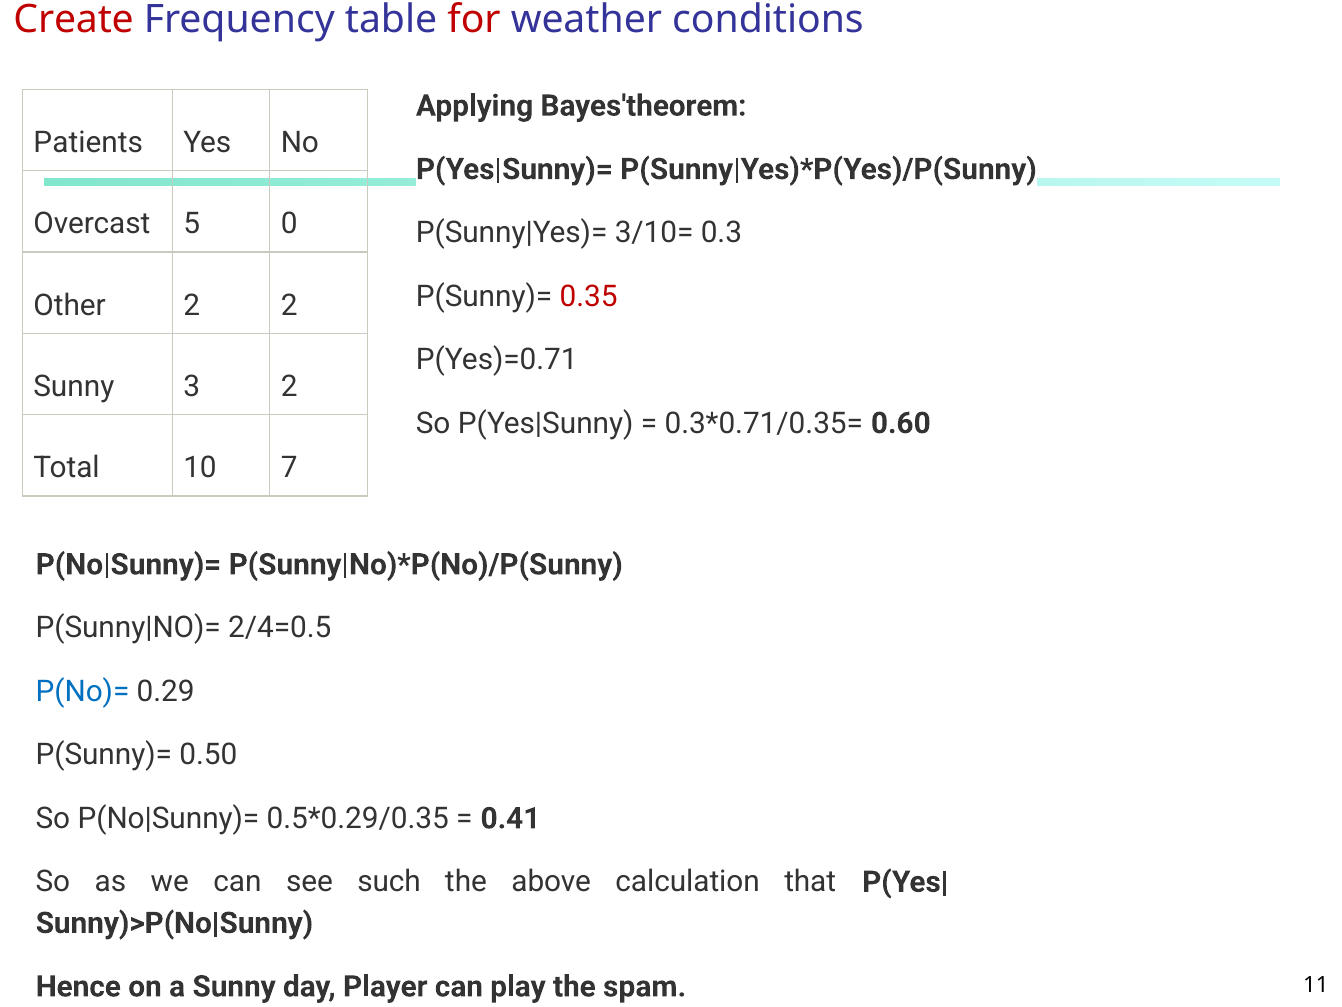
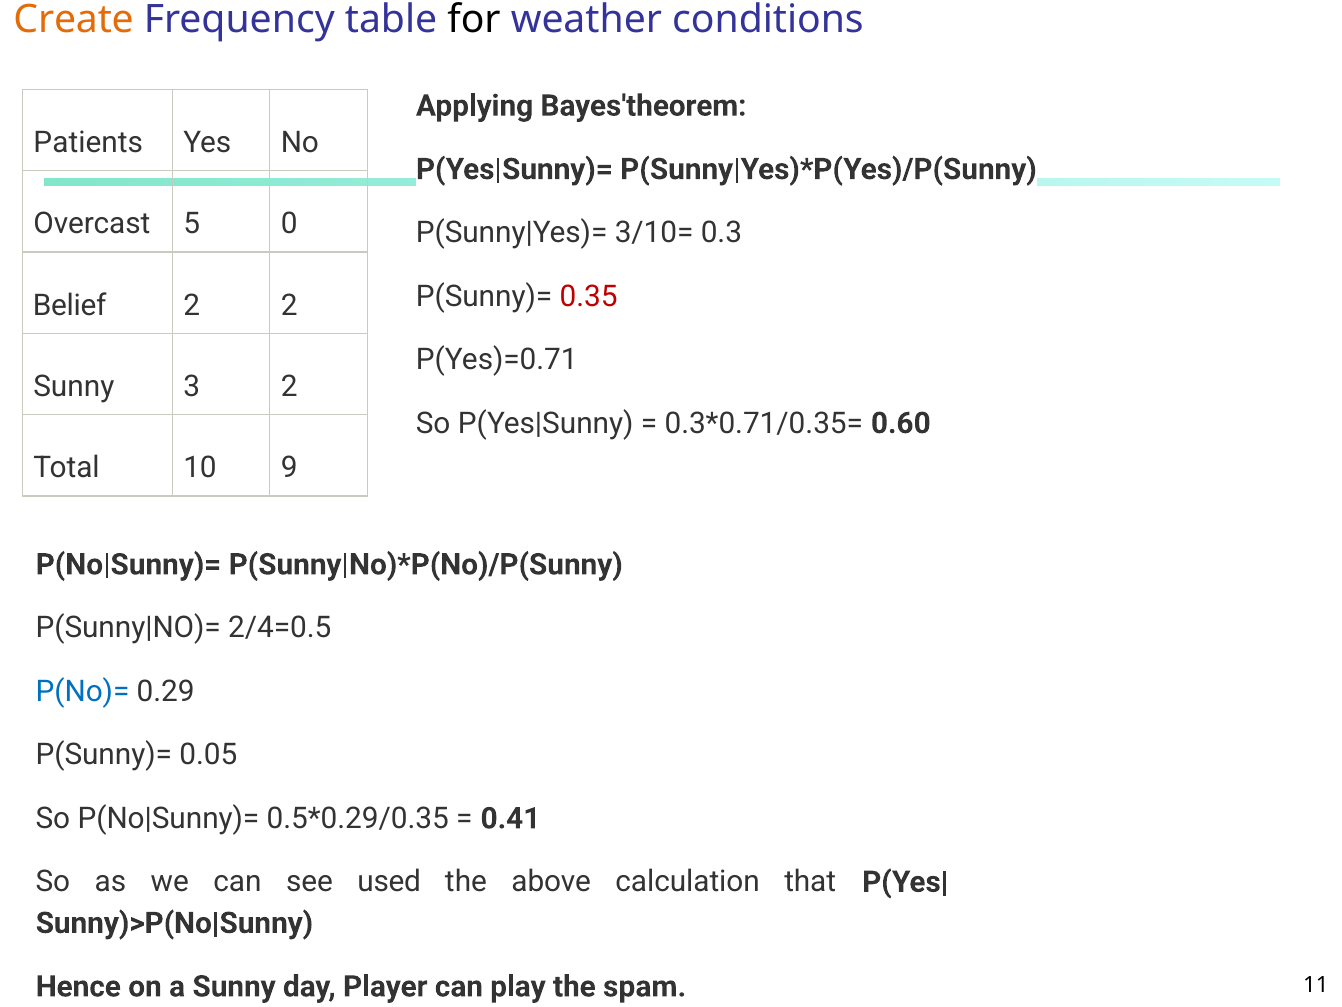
Create colour: red -> orange
for colour: red -> black
Other: Other -> Belief
7: 7 -> 9
0.50: 0.50 -> 0.05
such: such -> used
